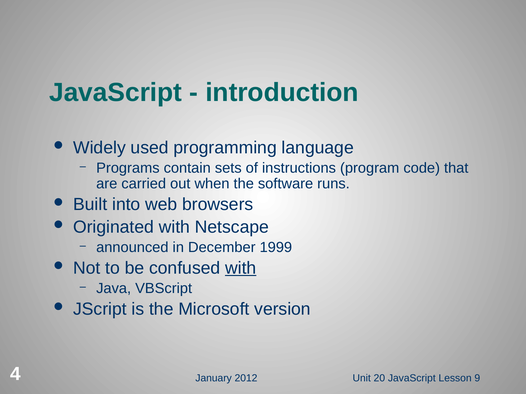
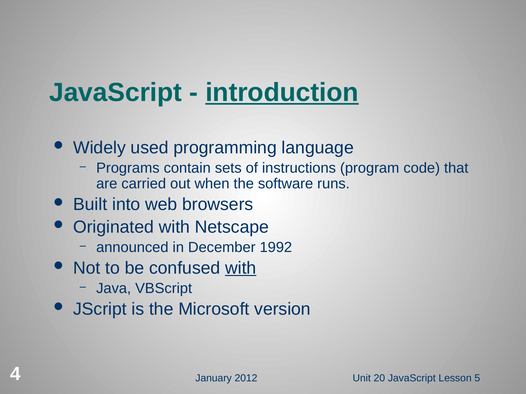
introduction underline: none -> present
1999: 1999 -> 1992
9: 9 -> 5
